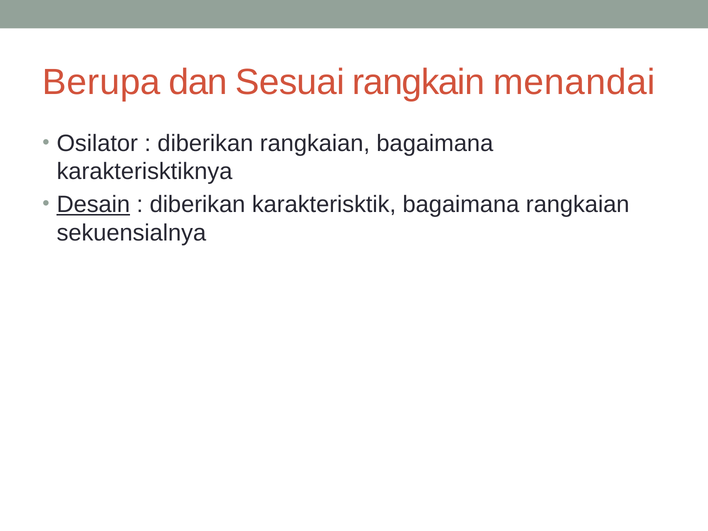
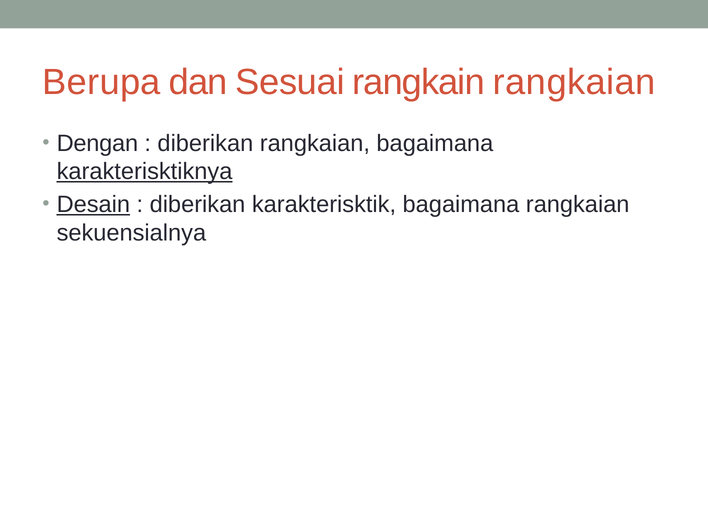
rangkain menandai: menandai -> rangkaian
Osilator: Osilator -> Dengan
karakterisktiknya underline: none -> present
